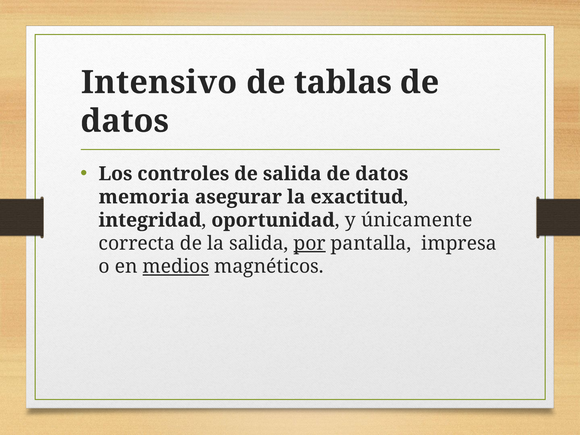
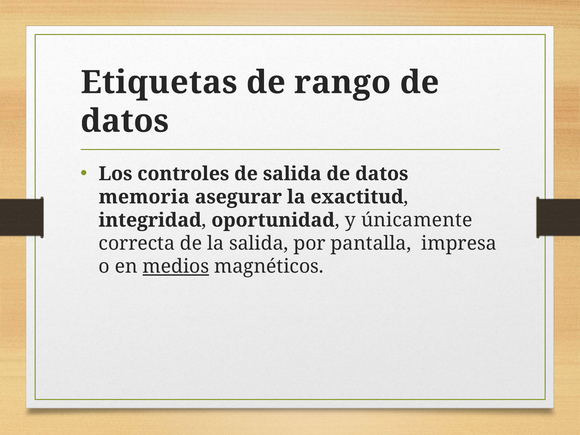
Intensivo: Intensivo -> Etiquetas
tablas: tablas -> rango
por underline: present -> none
